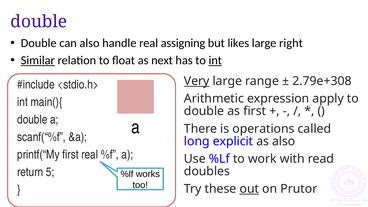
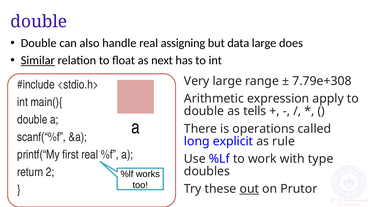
likes: likes -> data
right: right -> does
int at (215, 60) underline: present -> none
Very underline: present -> none
2.79e+308: 2.79e+308 -> 7.79e+308
as first: first -> tells
as also: also -> rule
read: read -> type
5: 5 -> 2
